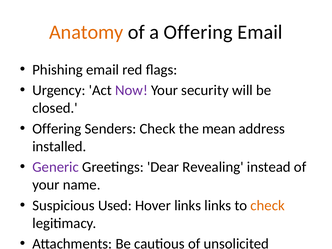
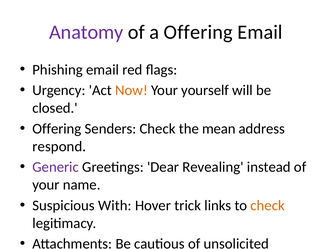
Anatomy colour: orange -> purple
Now colour: purple -> orange
security: security -> yourself
installed: installed -> respond
Used: Used -> With
Hover links: links -> trick
